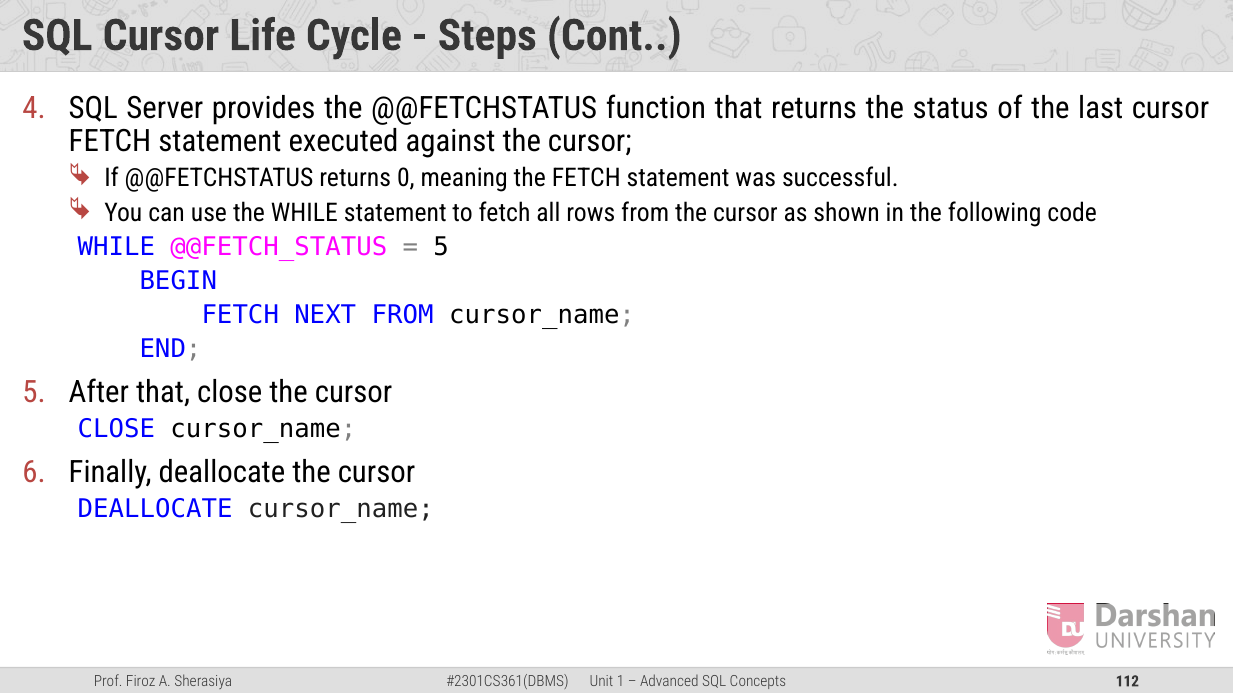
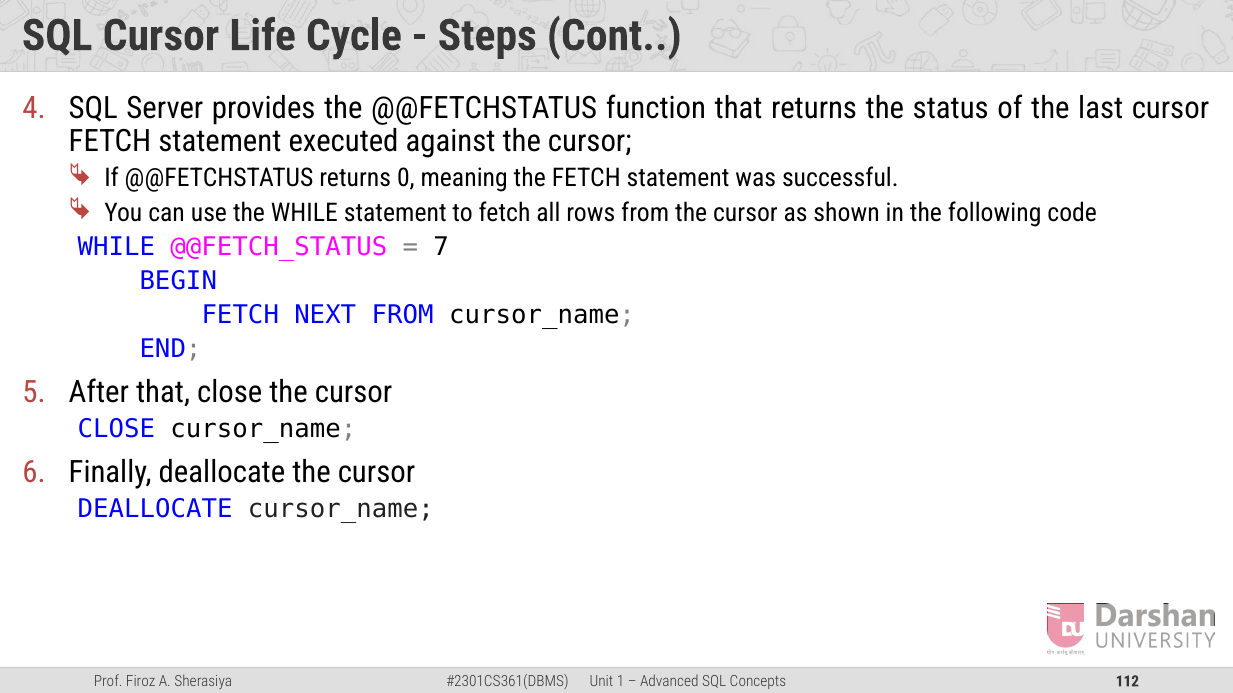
5 at (441, 247): 5 -> 7
